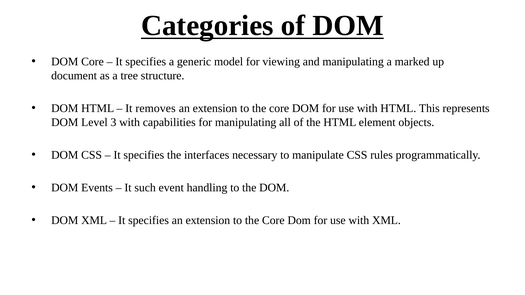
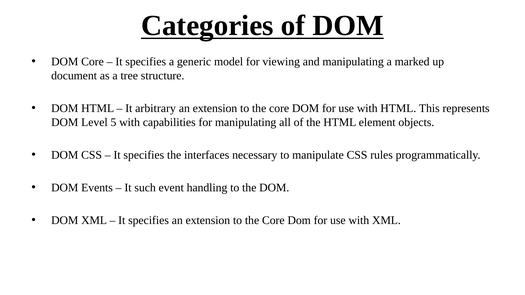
removes: removes -> arbitrary
3: 3 -> 5
